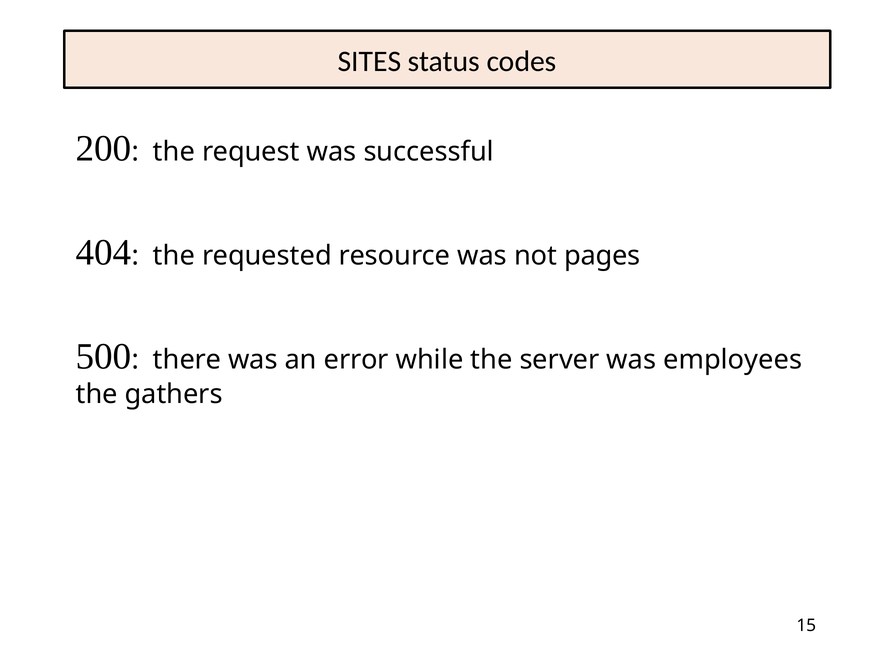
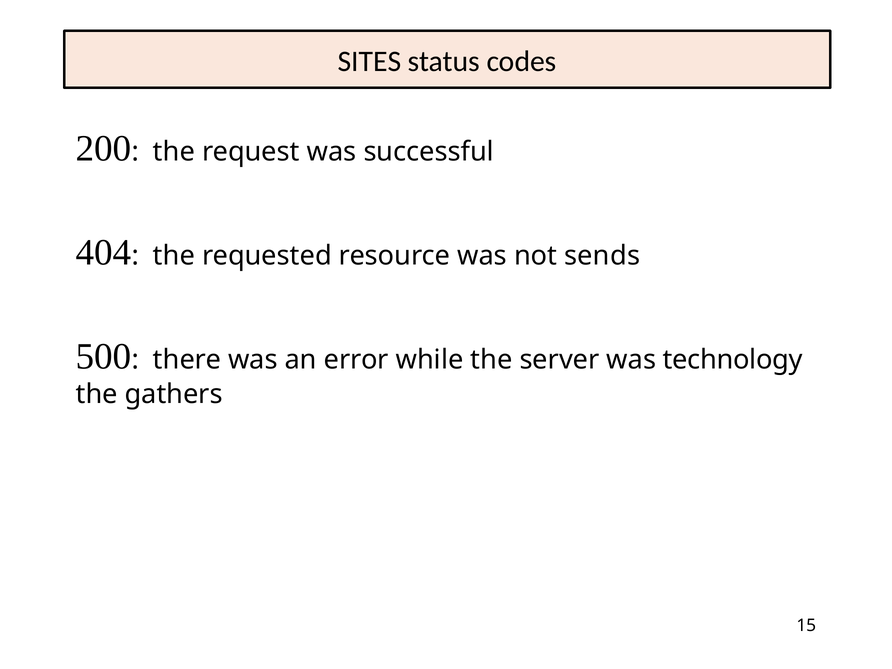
pages: pages -> sends
employees: employees -> technology
